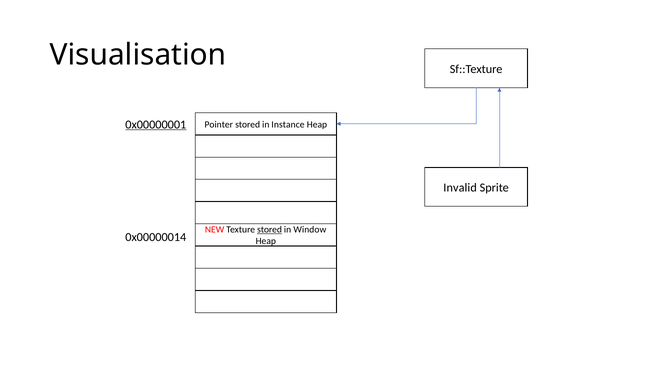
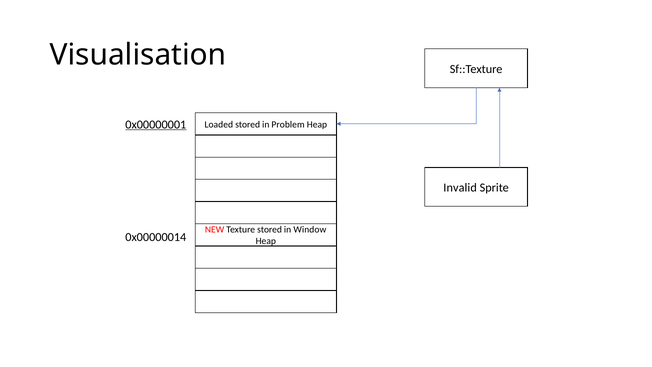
Pointer: Pointer -> Loaded
Instance: Instance -> Problem
stored at (270, 230) underline: present -> none
